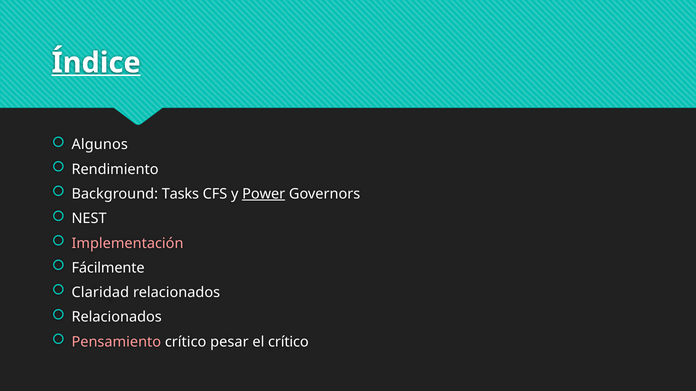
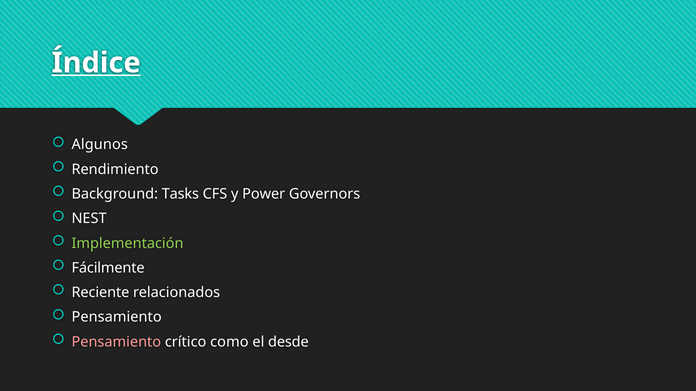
Power underline: present -> none
Implementación colour: pink -> light green
Claridad: Claridad -> Reciente
Relacionados at (117, 318): Relacionados -> Pensamiento
pesar: pesar -> como
el crítico: crítico -> desde
